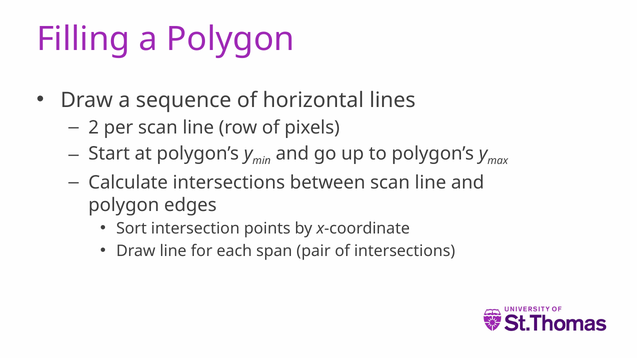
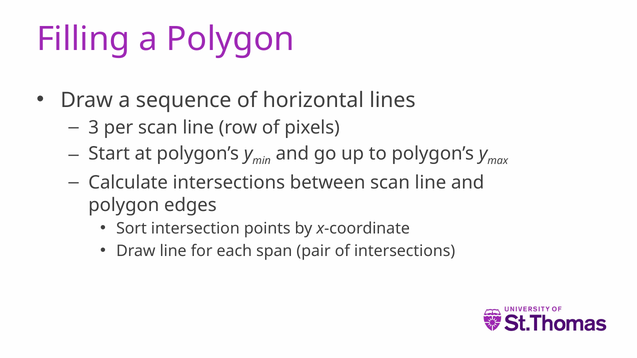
2: 2 -> 3
